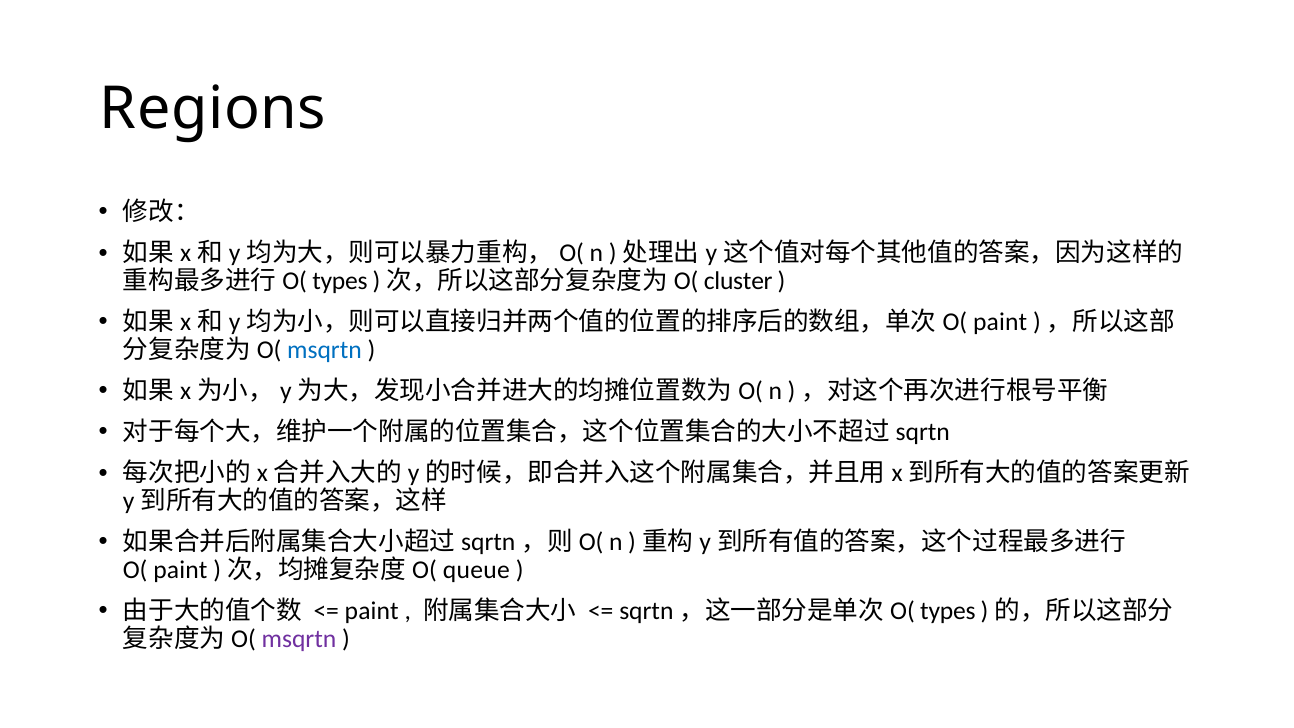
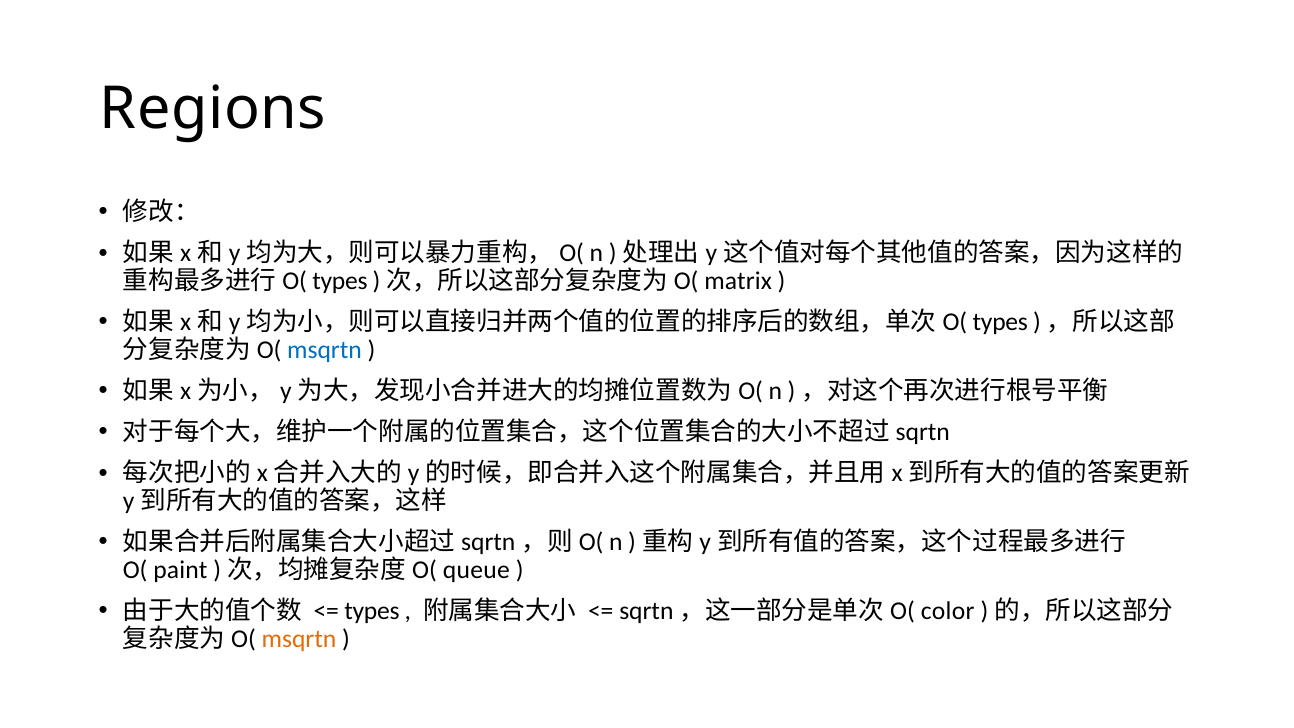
cluster: cluster -> matrix
paint at (1000, 322): paint -> types
paint at (372, 611): paint -> types
types at (948, 611): types -> color
msqrtn at (299, 639) colour: purple -> orange
